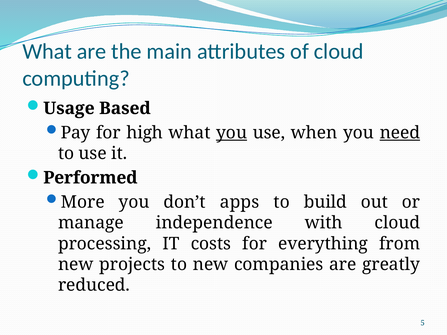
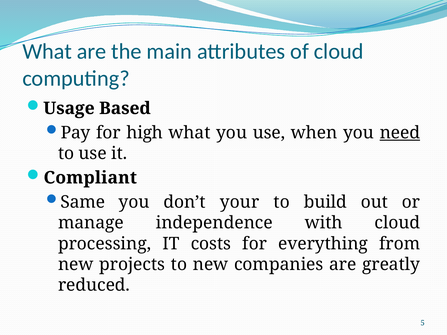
you at (232, 133) underline: present -> none
Performed: Performed -> Compliant
More: More -> Same
apps: apps -> your
